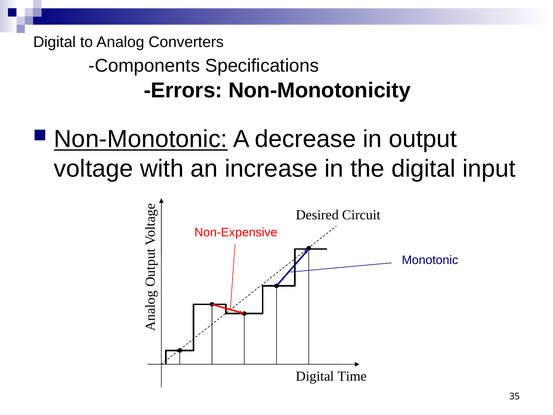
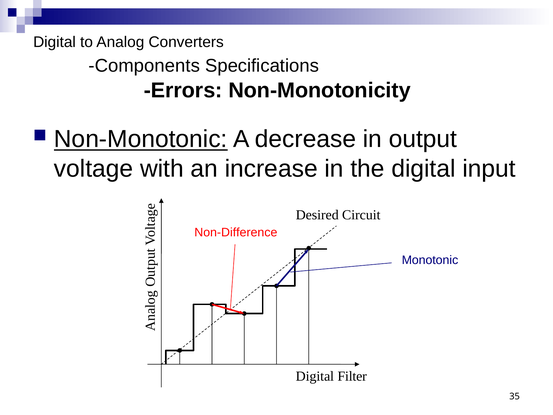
Non-Expensive: Non-Expensive -> Non-Difference
Time: Time -> Filter
